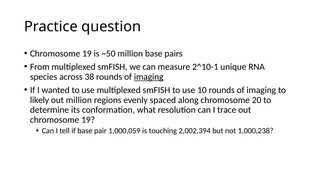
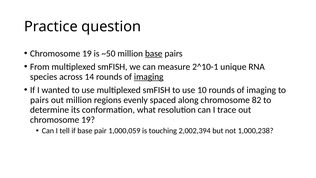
base at (154, 53) underline: none -> present
38: 38 -> 14
likely at (40, 100): likely -> pairs
20: 20 -> 82
